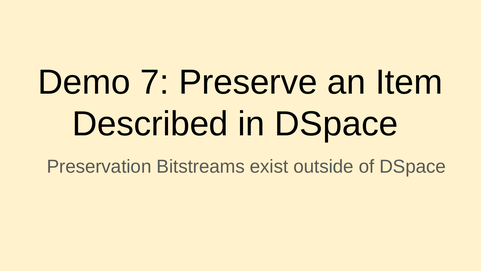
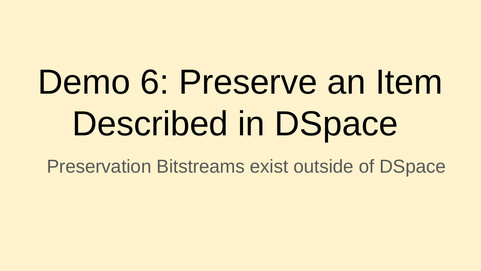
7: 7 -> 6
